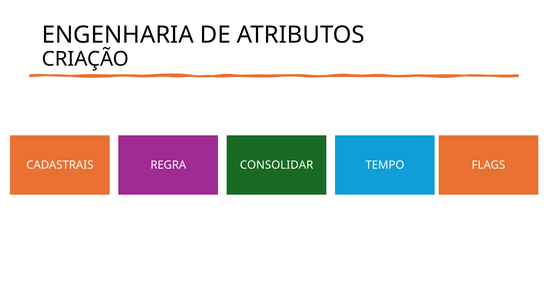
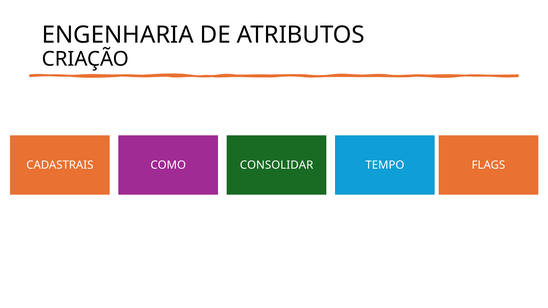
REGRA: REGRA -> COMO
